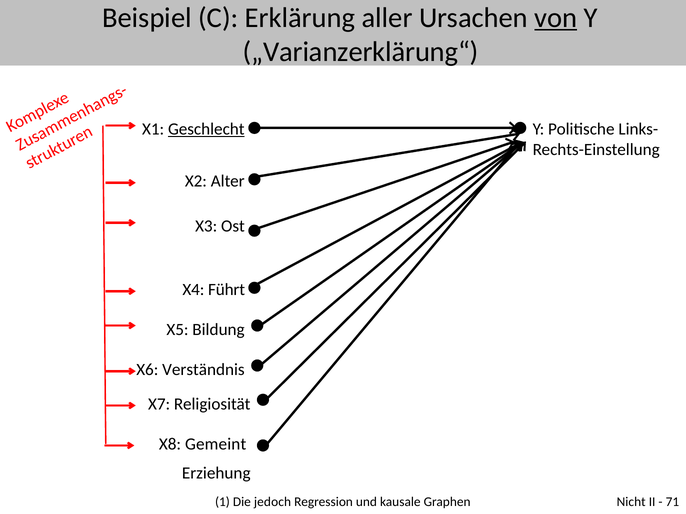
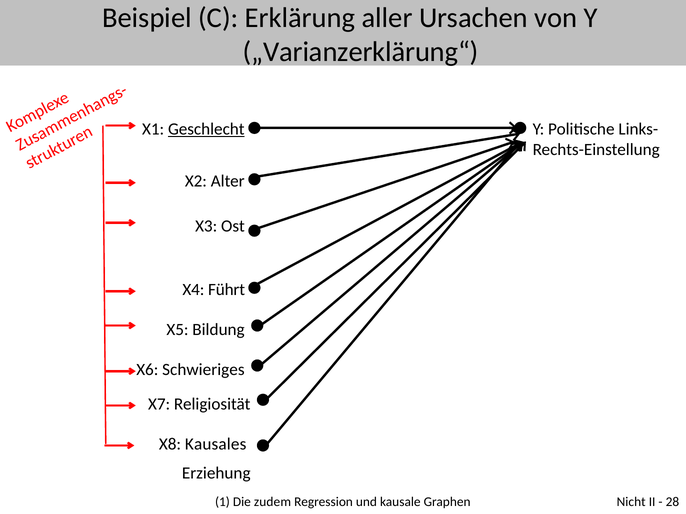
von underline: present -> none
Verständnis: Verständnis -> Schwieriges
Gemeint: Gemeint -> Kausales
jedoch: jedoch -> zudem
71: 71 -> 28
